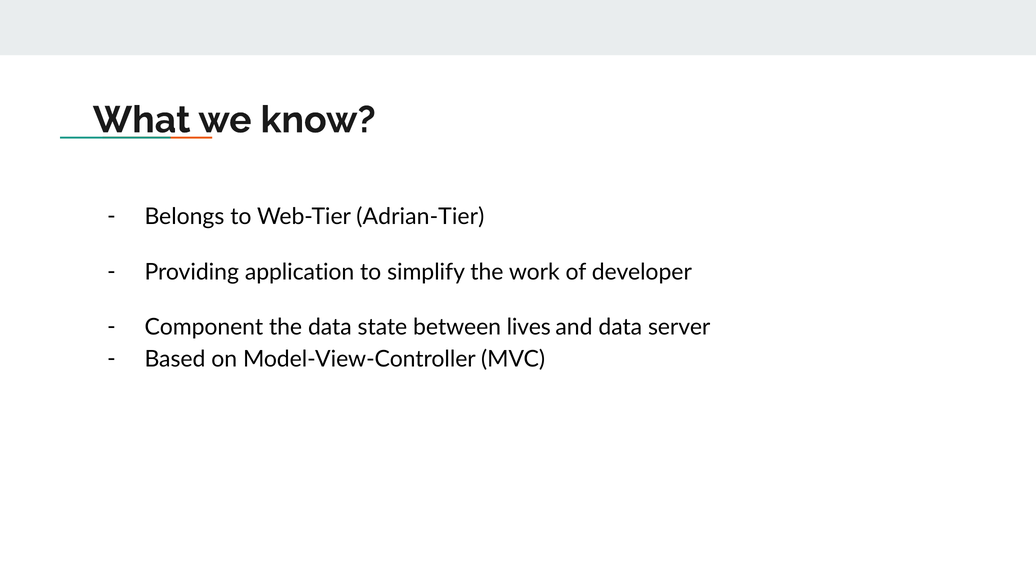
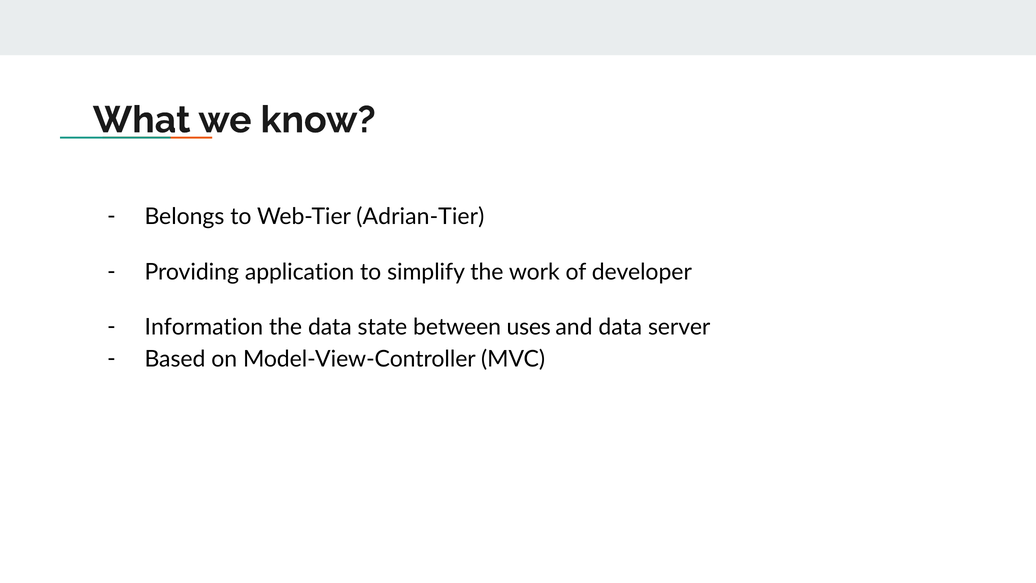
Component: Component -> Information
lives: lives -> uses
